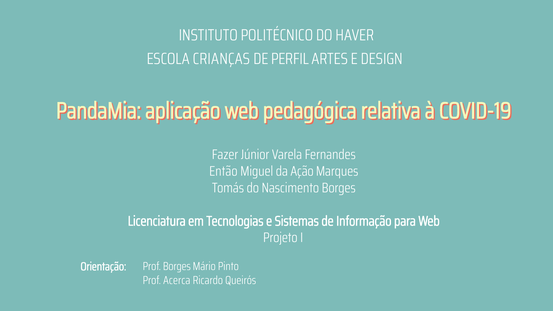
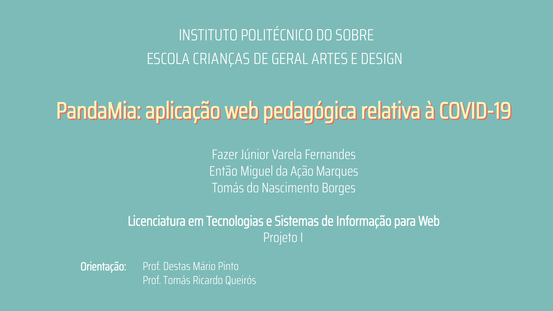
HAVER: HAVER -> SOBRE
PERFIL: PERFIL -> GERAL
Prof Borges: Borges -> Destas
Prof Acerca: Acerca -> Tomás
